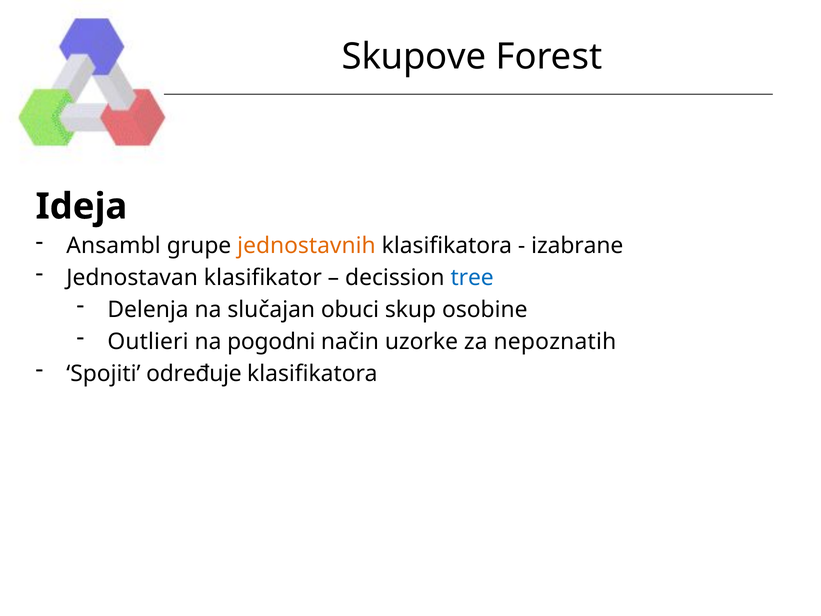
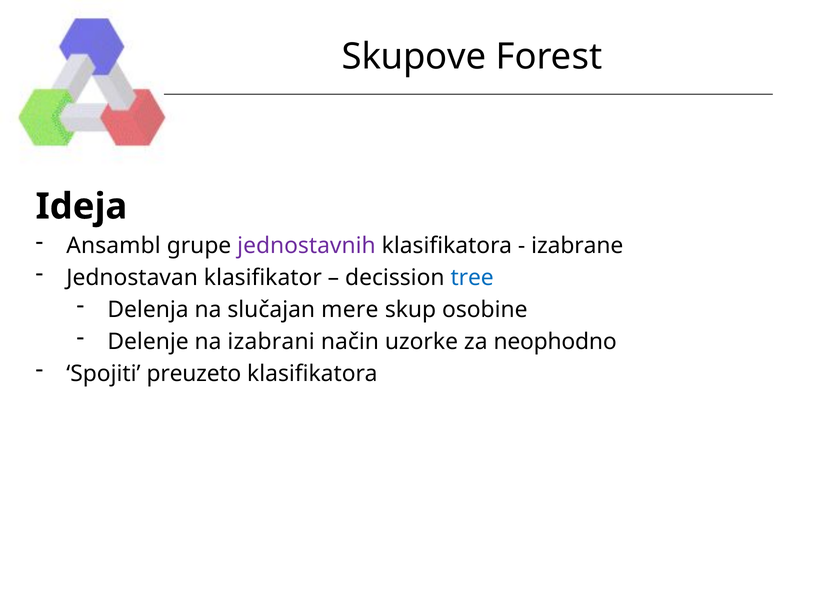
jednostavnih colour: orange -> purple
obuci: obuci -> mere
Outlieri: Outlieri -> Delenje
pogodni: pogodni -> izabrani
nepoznatih: nepoznatih -> neophodno
određuje: određuje -> preuzeto
